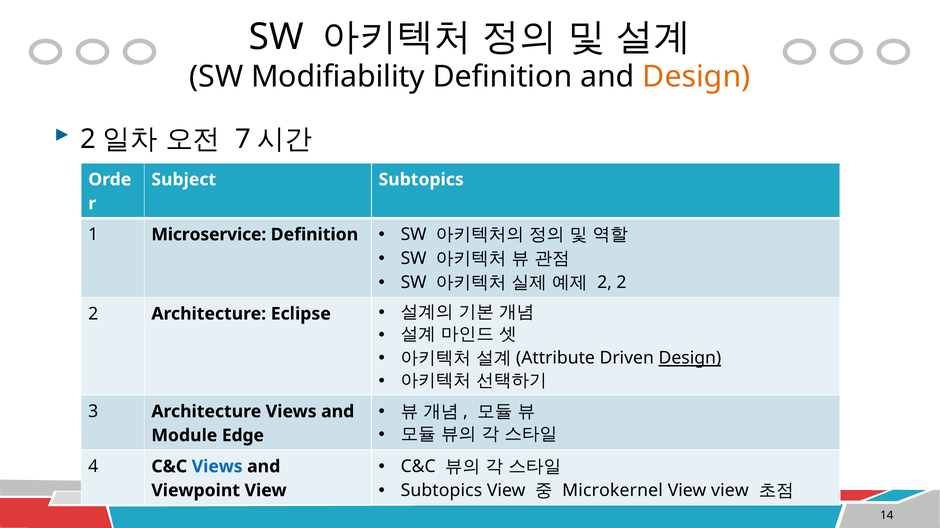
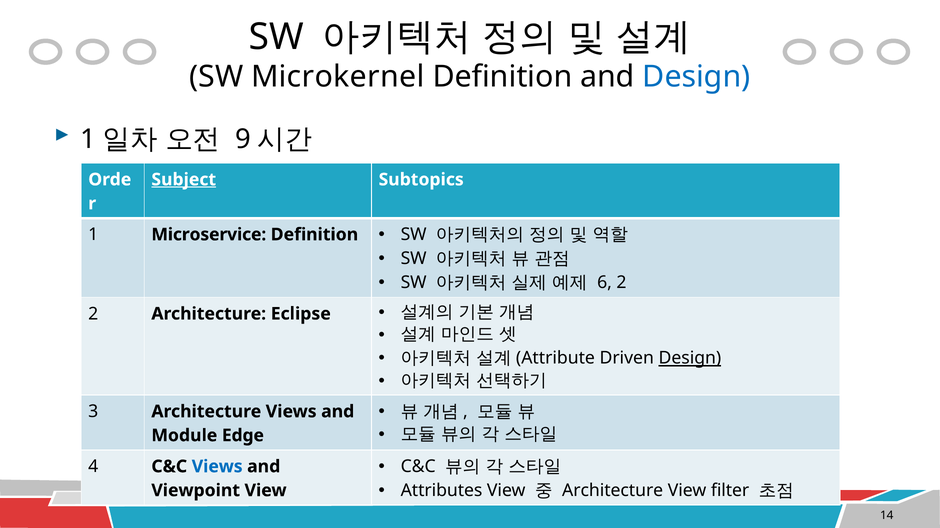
Modifiability: Modifiability -> Microkernel
Design at (696, 77) colour: orange -> blue
2 at (88, 140): 2 -> 1
7: 7 -> 9
Subject underline: none -> present
2 at (605, 283): 2 -> 6
Subtopics at (441, 491): Subtopics -> Attributes
Microkernel at (613, 491): Microkernel -> Architecture
View view: view -> filter
